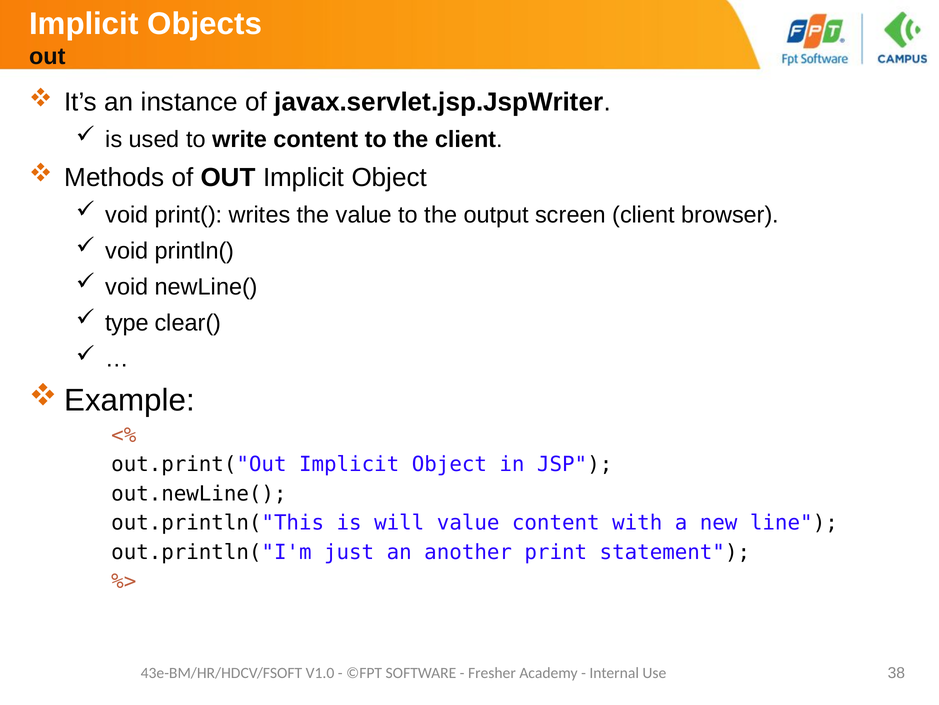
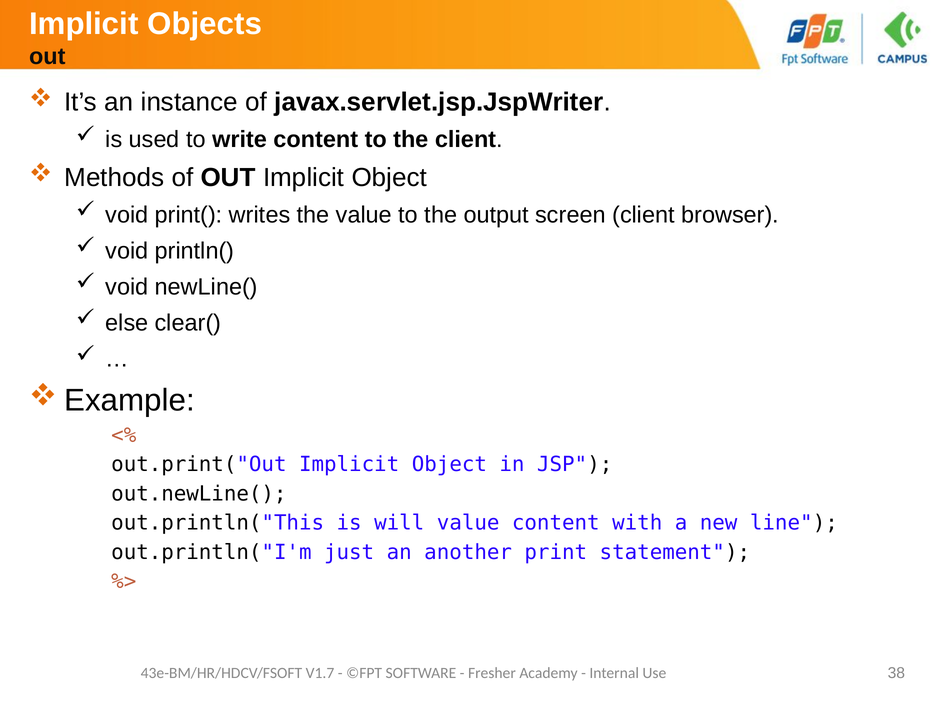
type: type -> else
V1.0: V1.0 -> V1.7
